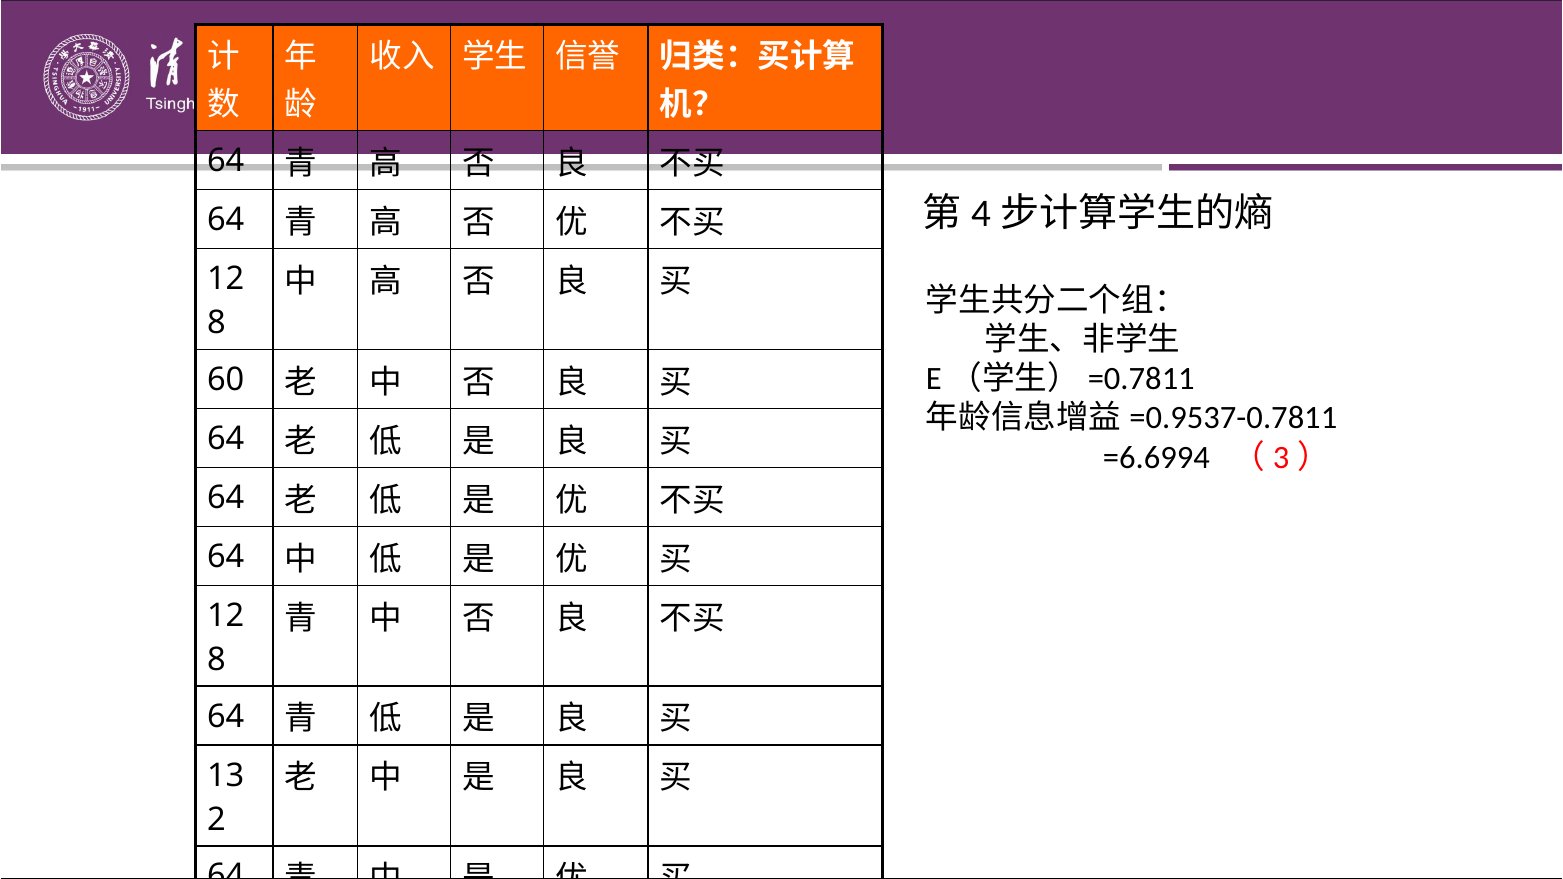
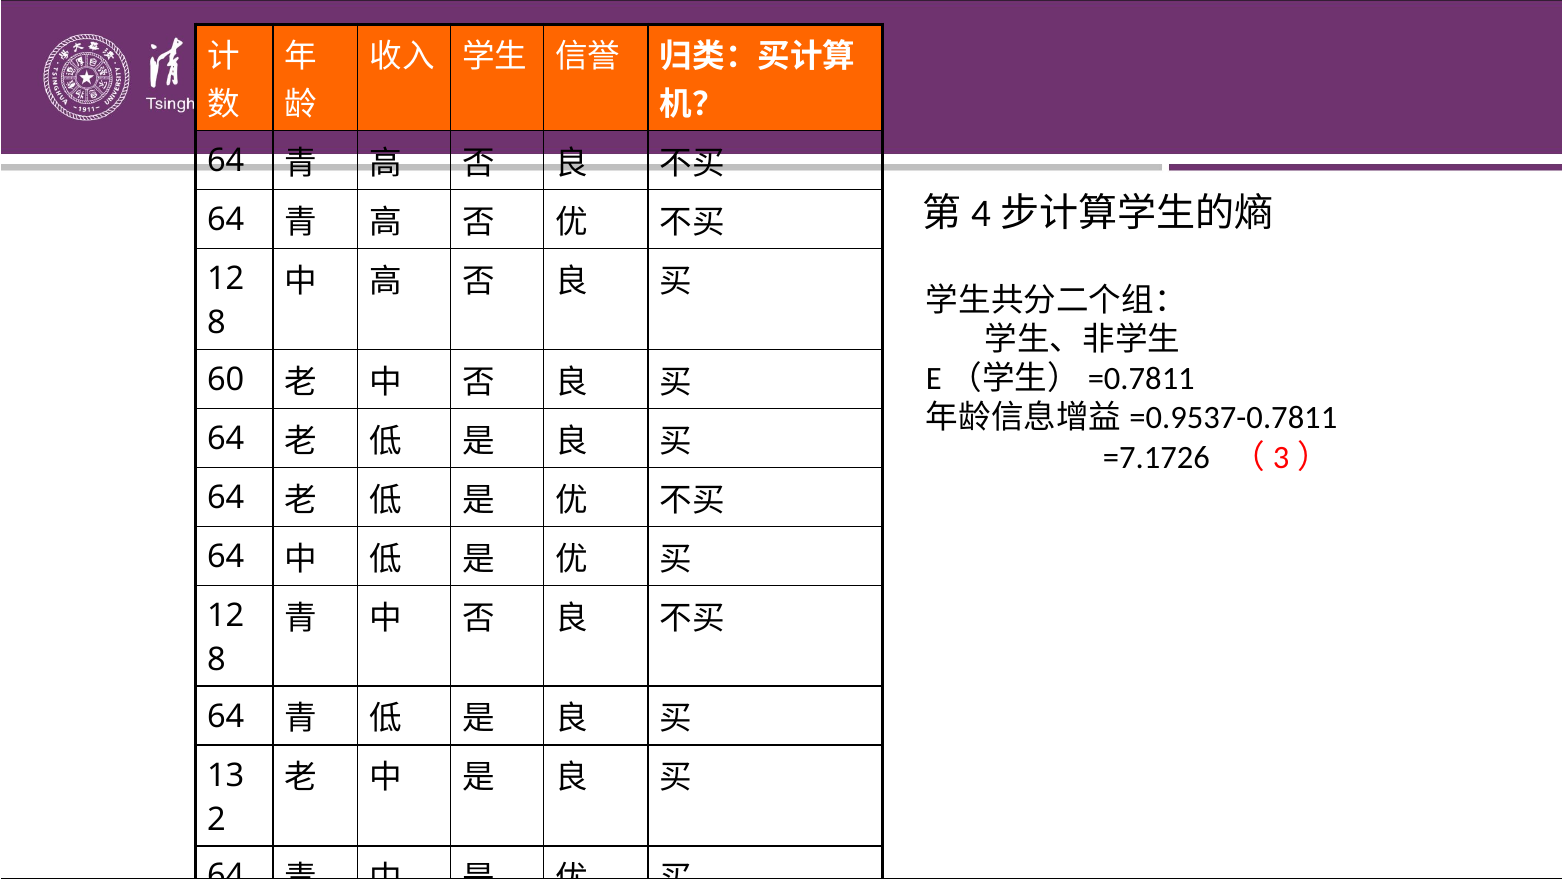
=6.6994: =6.6994 -> =7.1726
